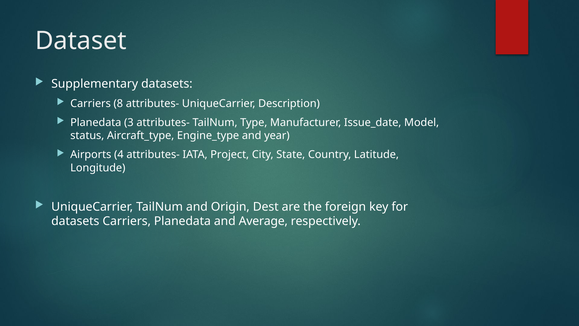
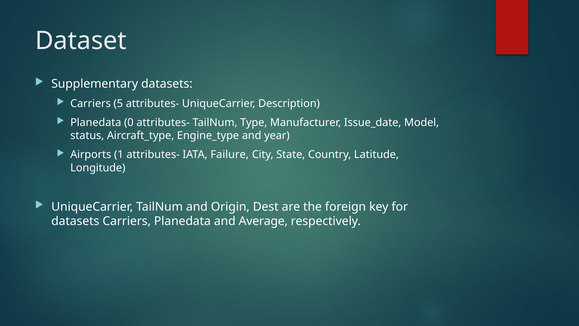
8: 8 -> 5
3: 3 -> 0
4: 4 -> 1
Project: Project -> Failure
